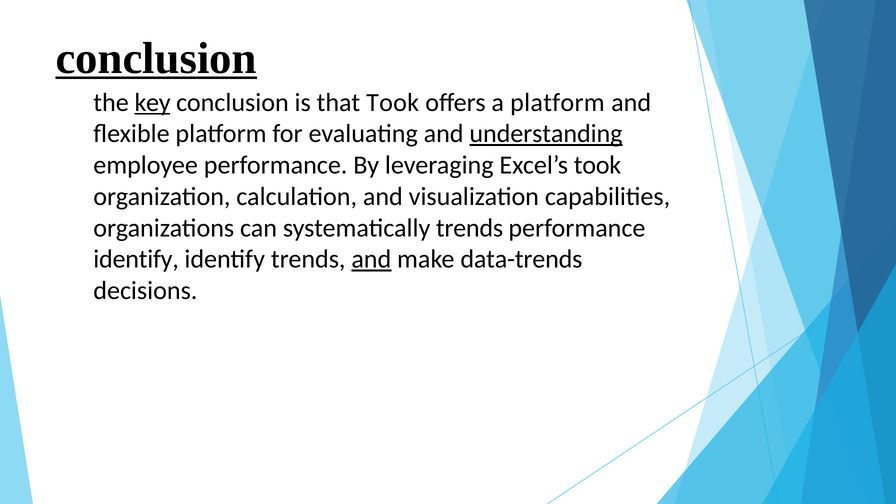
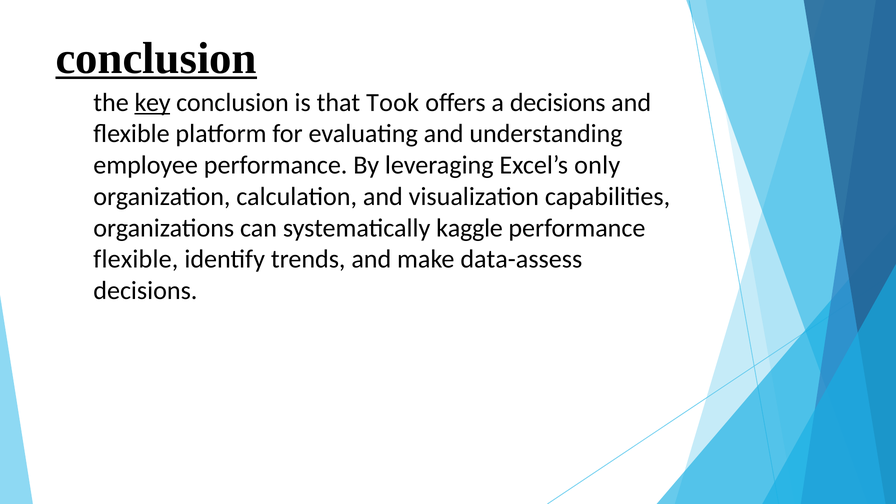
a platform: platform -> decisions
understanding underline: present -> none
Excel’s took: took -> only
systematically trends: trends -> kaggle
identify at (136, 259): identify -> flexible
and at (371, 259) underline: present -> none
data-trends: data-trends -> data-assess
